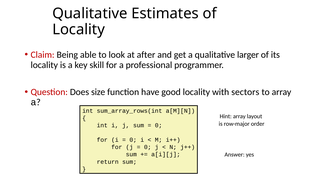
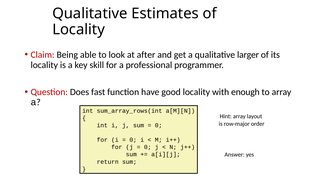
size: size -> fast
sectors: sectors -> enough
